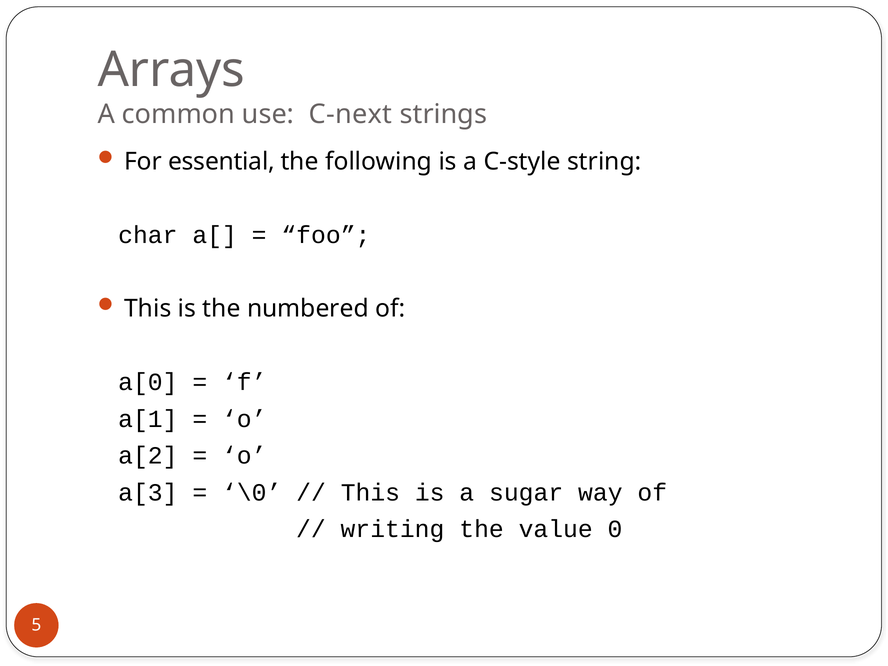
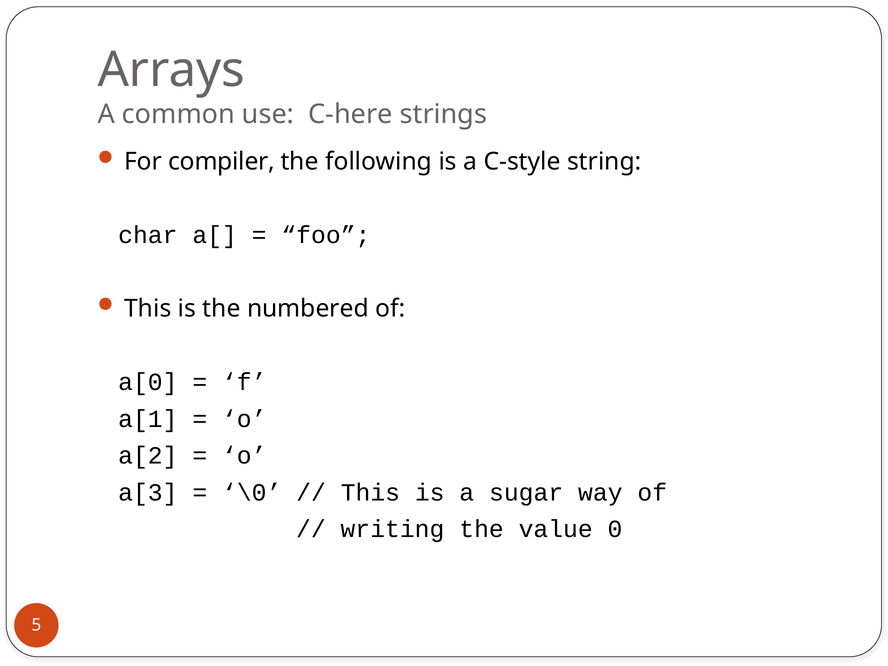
C-next: C-next -> C-here
essential: essential -> compiler
